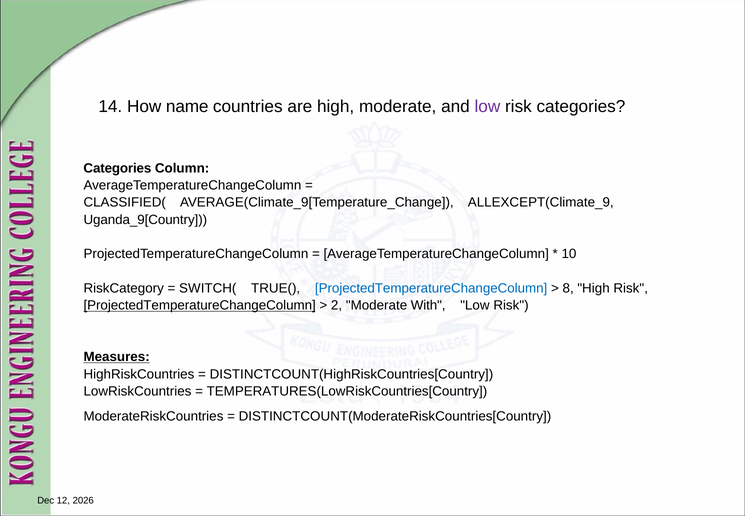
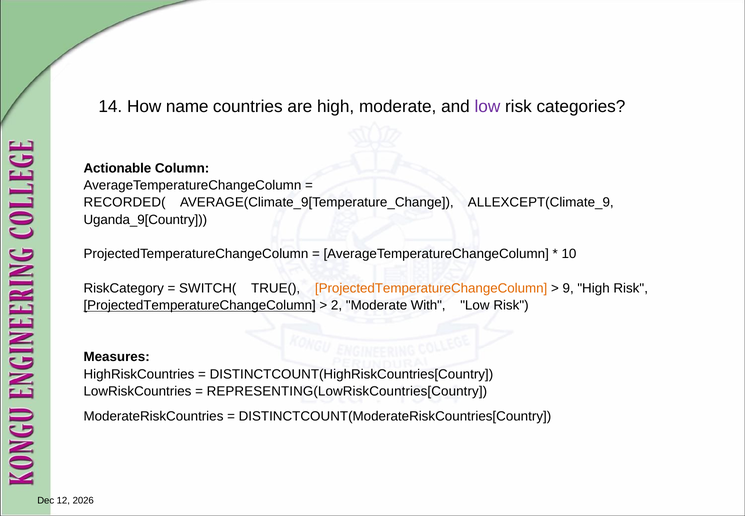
Categories at (117, 168): Categories -> Actionable
CLASSIFIED(: CLASSIFIED( -> RECORDED(
ProjectedTemperatureChangeColumn at (431, 288) colour: blue -> orange
8: 8 -> 9
Measures underline: present -> none
TEMPERATURES(LowRiskCountries[Country: TEMPERATURES(LowRiskCountries[Country -> REPRESENTING(LowRiskCountries[Country
